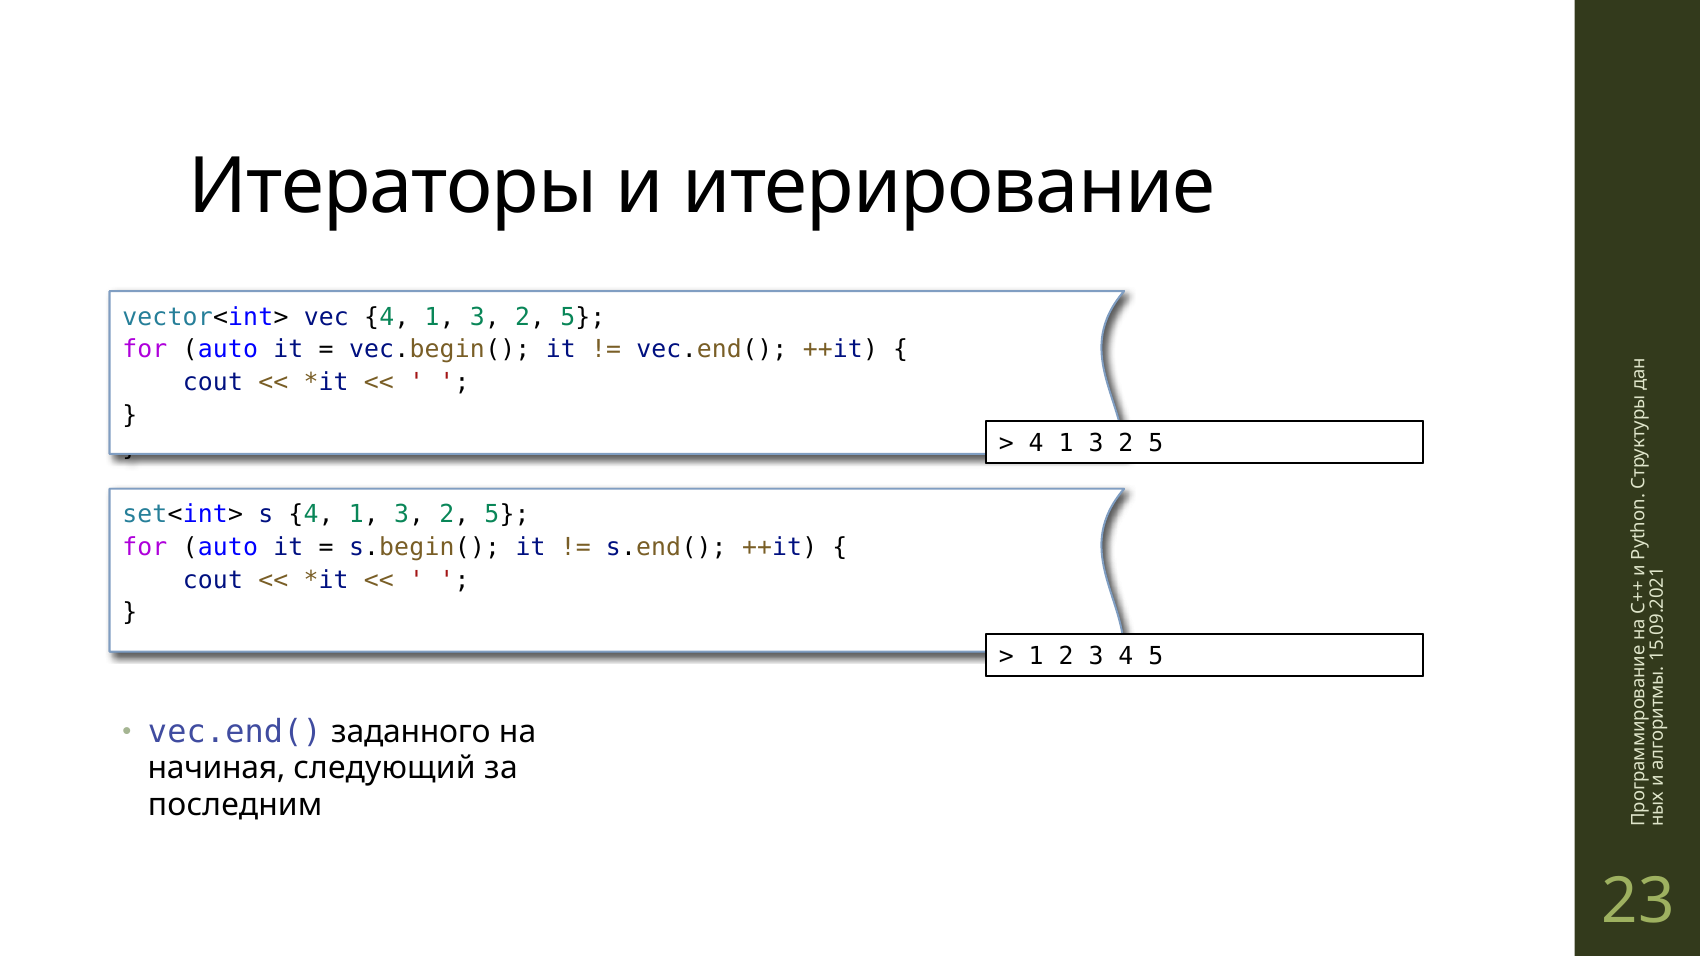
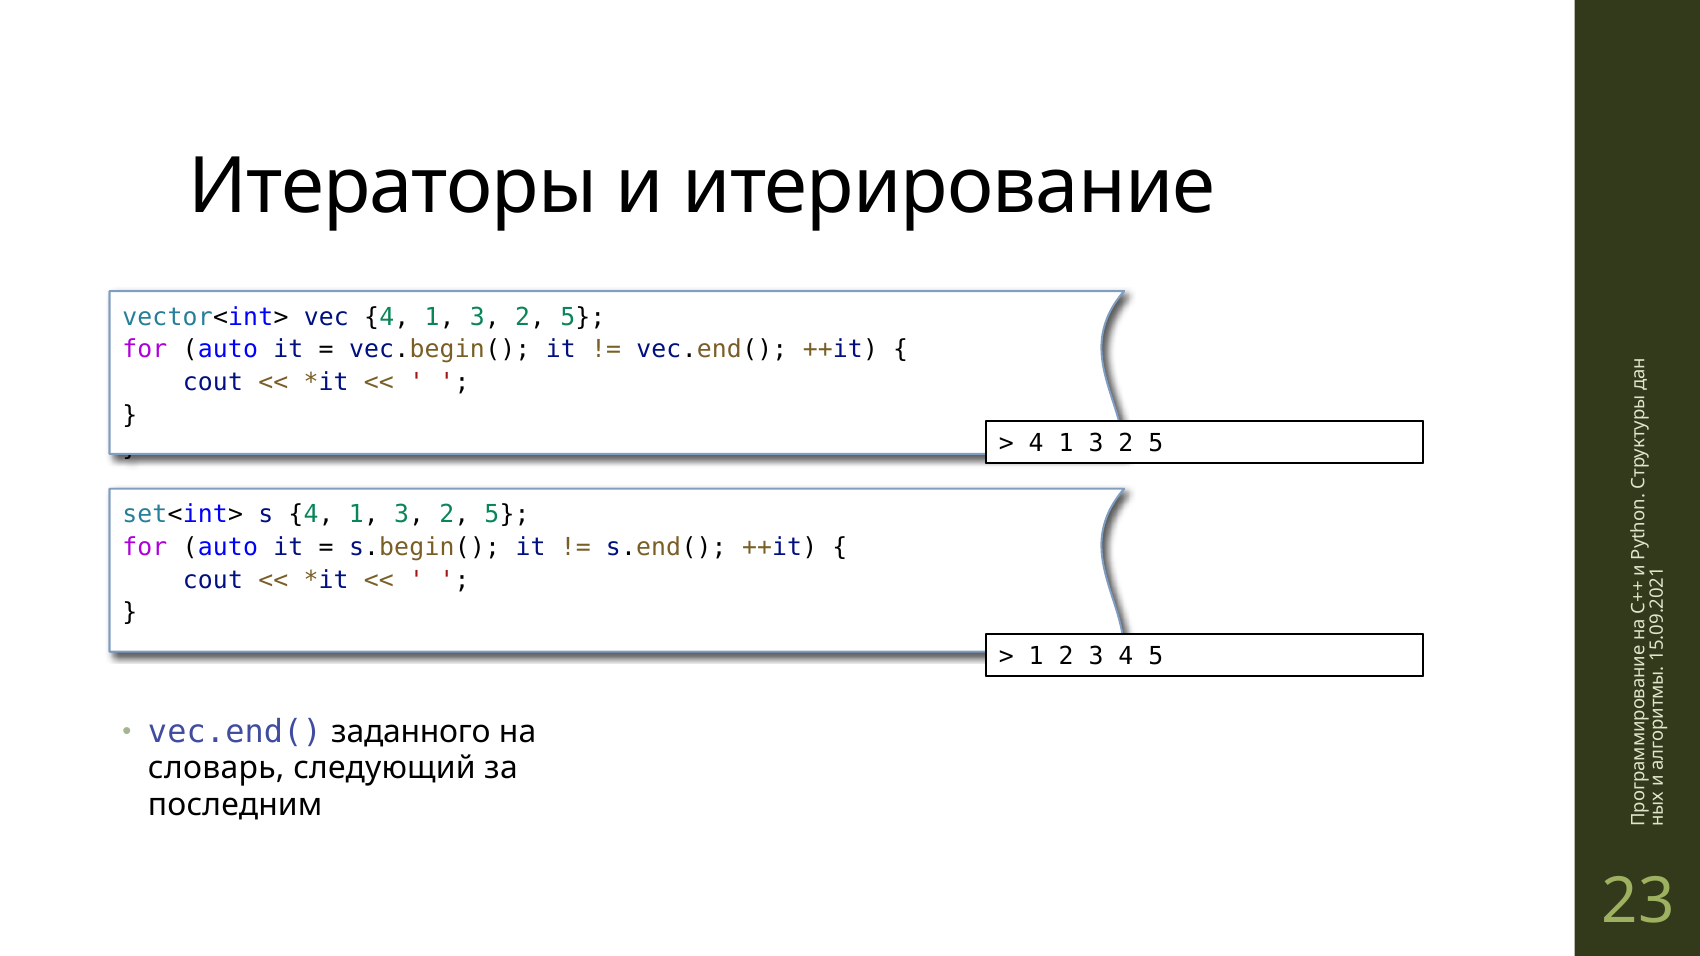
начиная: начиная -> словарь
